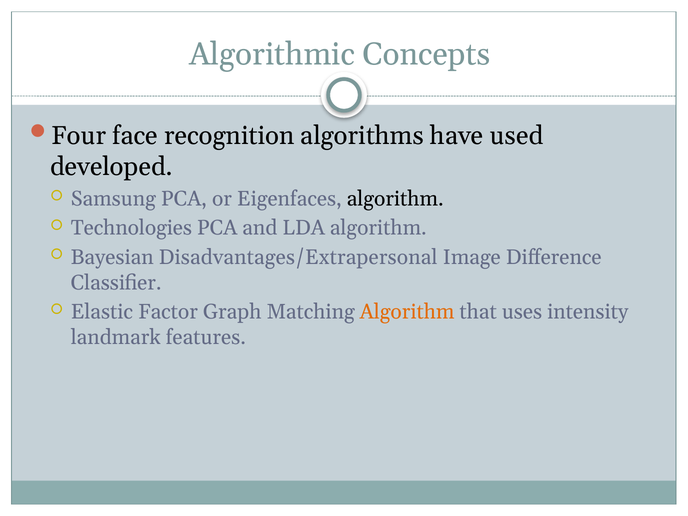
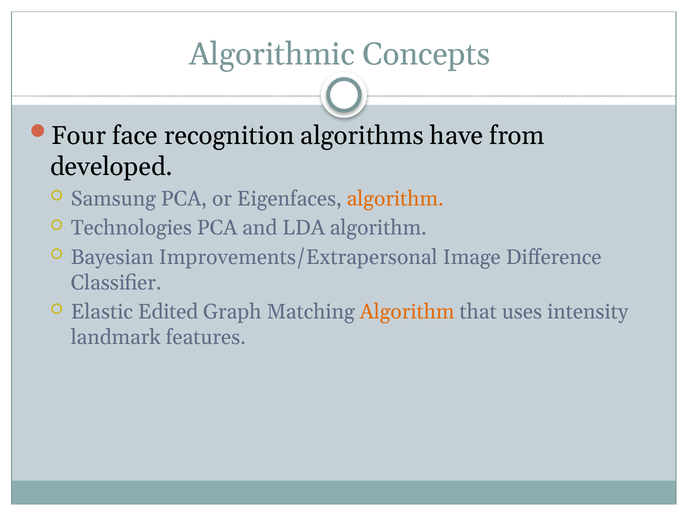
used: used -> from
algorithm at (395, 199) colour: black -> orange
Disadvantages/Extrapersonal: Disadvantages/Extrapersonal -> Improvements/Extrapersonal
Factor: Factor -> Edited
